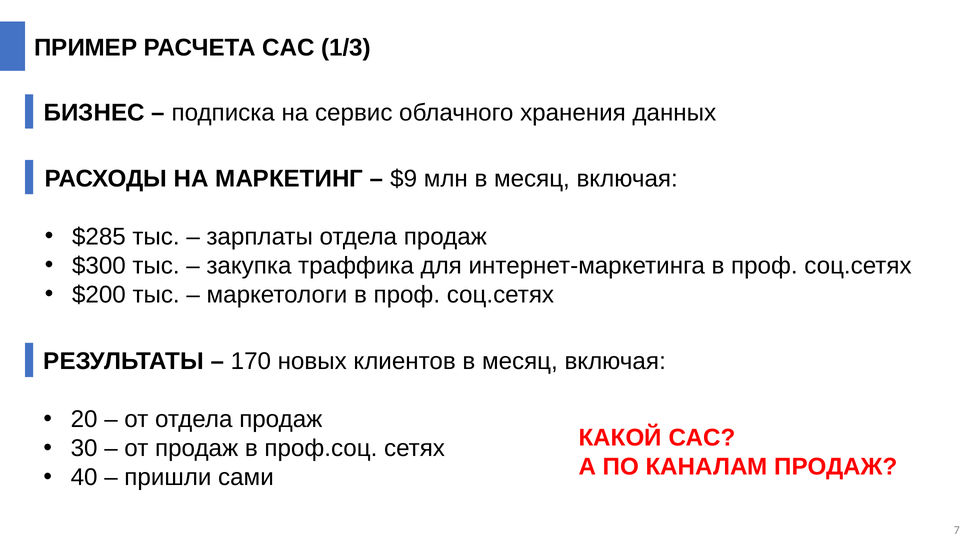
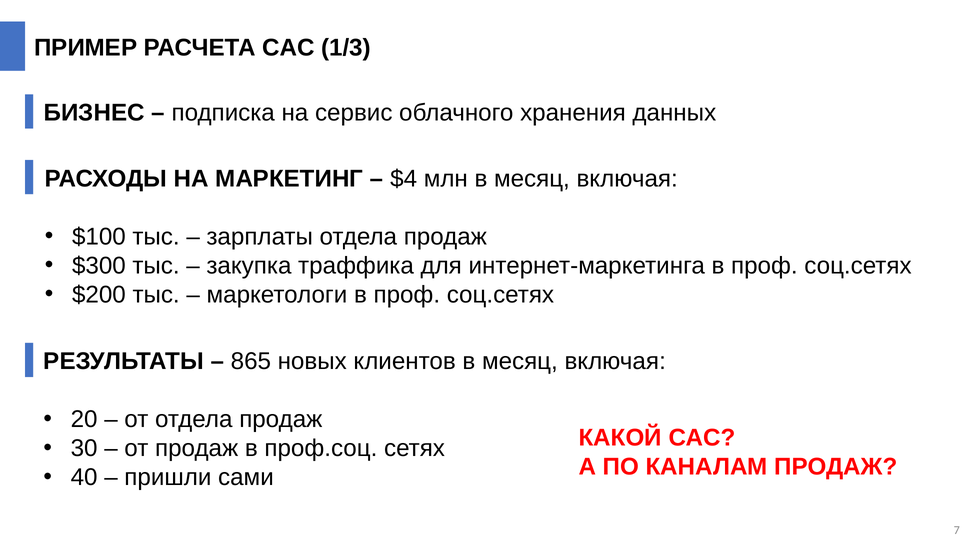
$9: $9 -> $4
$285: $285 -> $100
170: 170 -> 865
